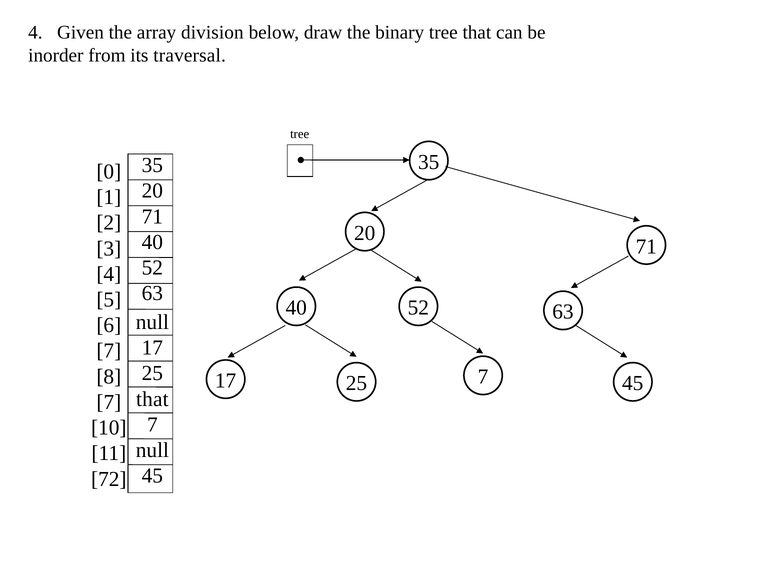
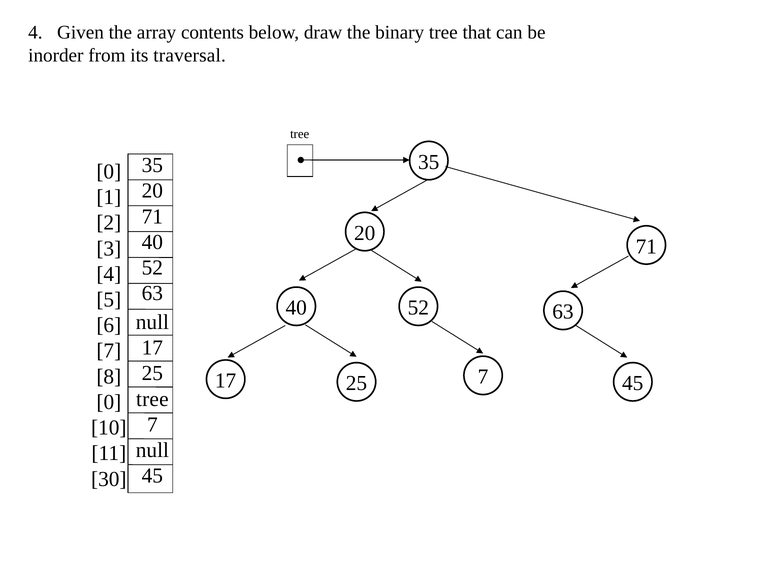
division: division -> contents
that at (152, 399): that -> tree
7 at (109, 402): 7 -> 0
72: 72 -> 30
